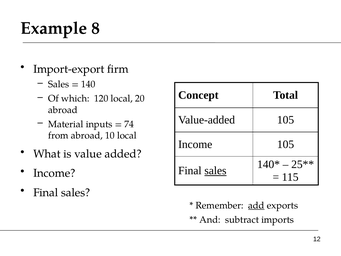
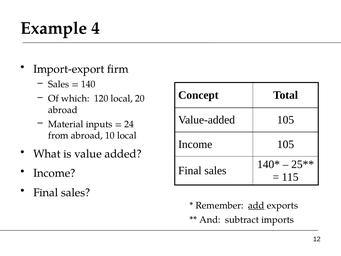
8: 8 -> 4
74: 74 -> 24
sales at (215, 171) underline: present -> none
